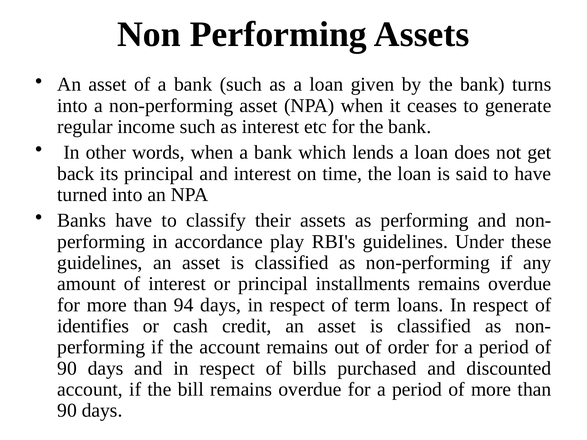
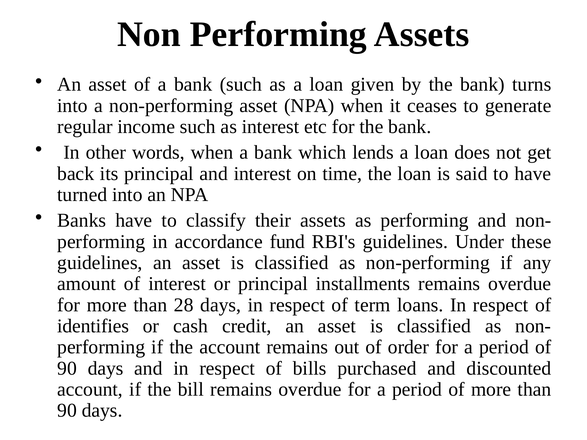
play: play -> fund
94: 94 -> 28
